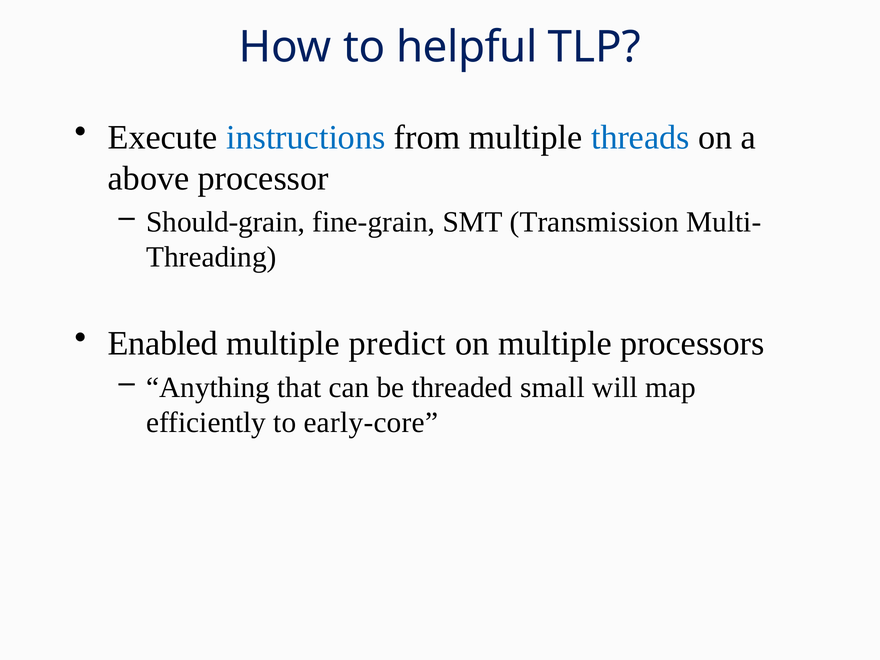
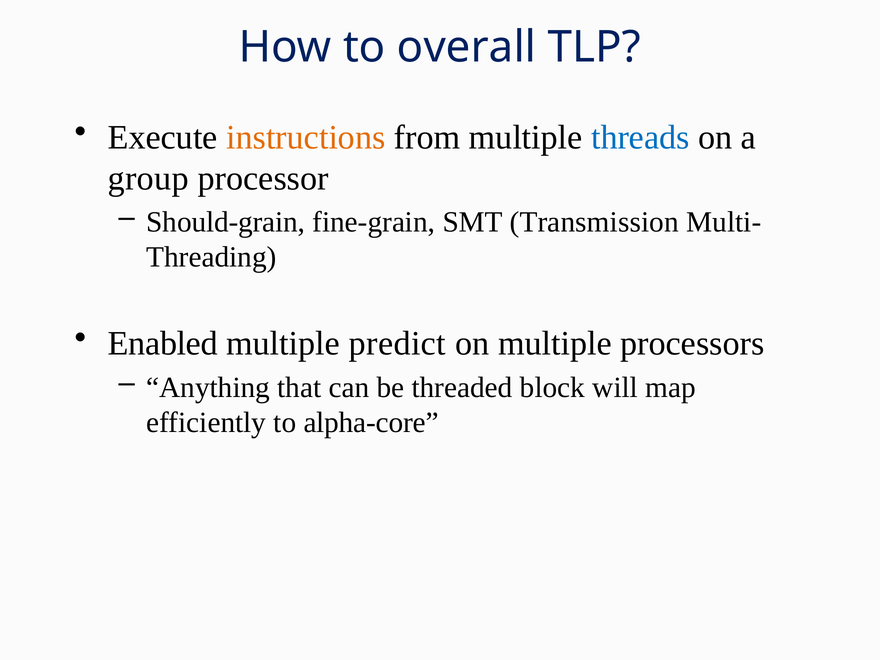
helpful: helpful -> overall
instructions colour: blue -> orange
above: above -> group
small: small -> block
early-core: early-core -> alpha-core
